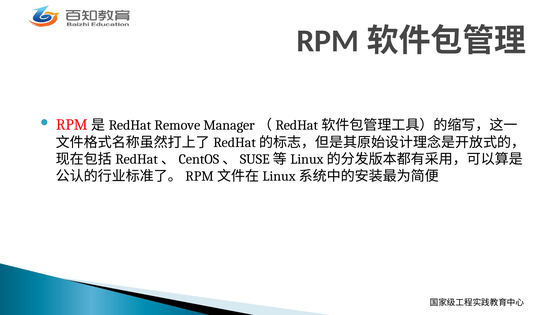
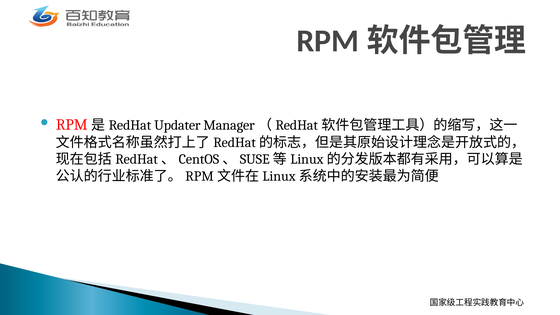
Remove: Remove -> Updater
